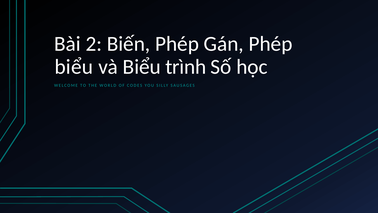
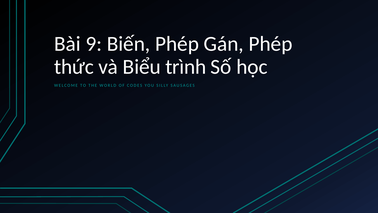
2: 2 -> 9
biểu at (74, 67): biểu -> thức
